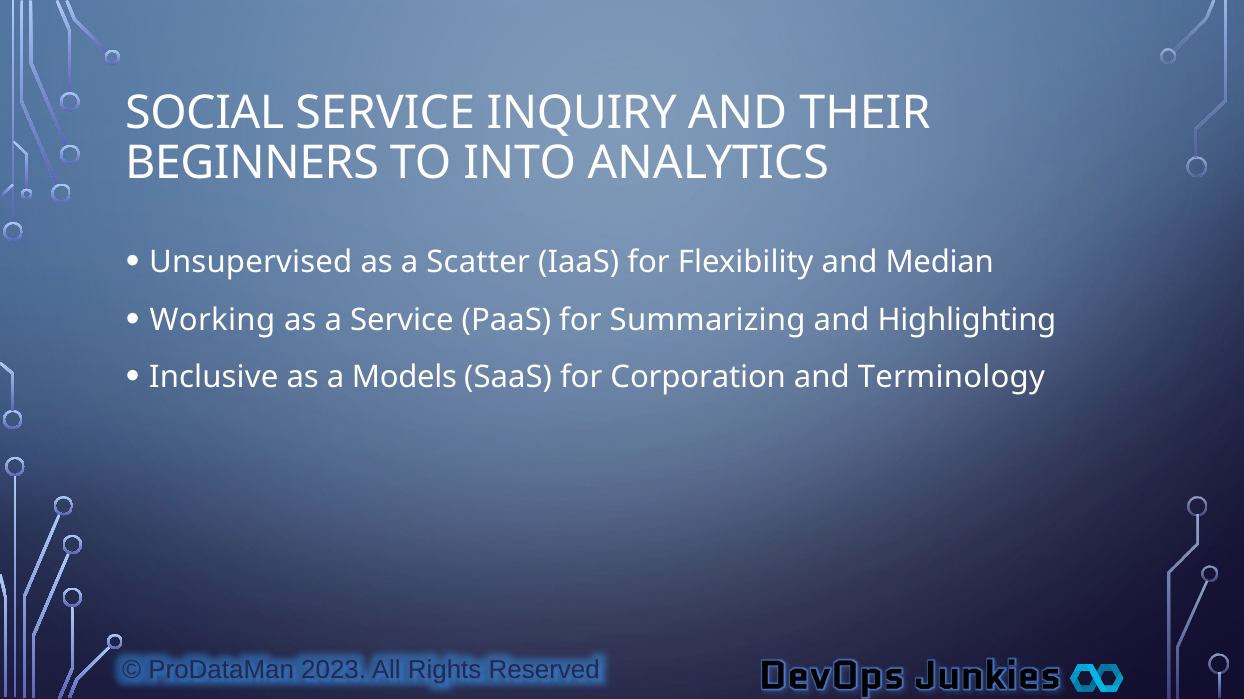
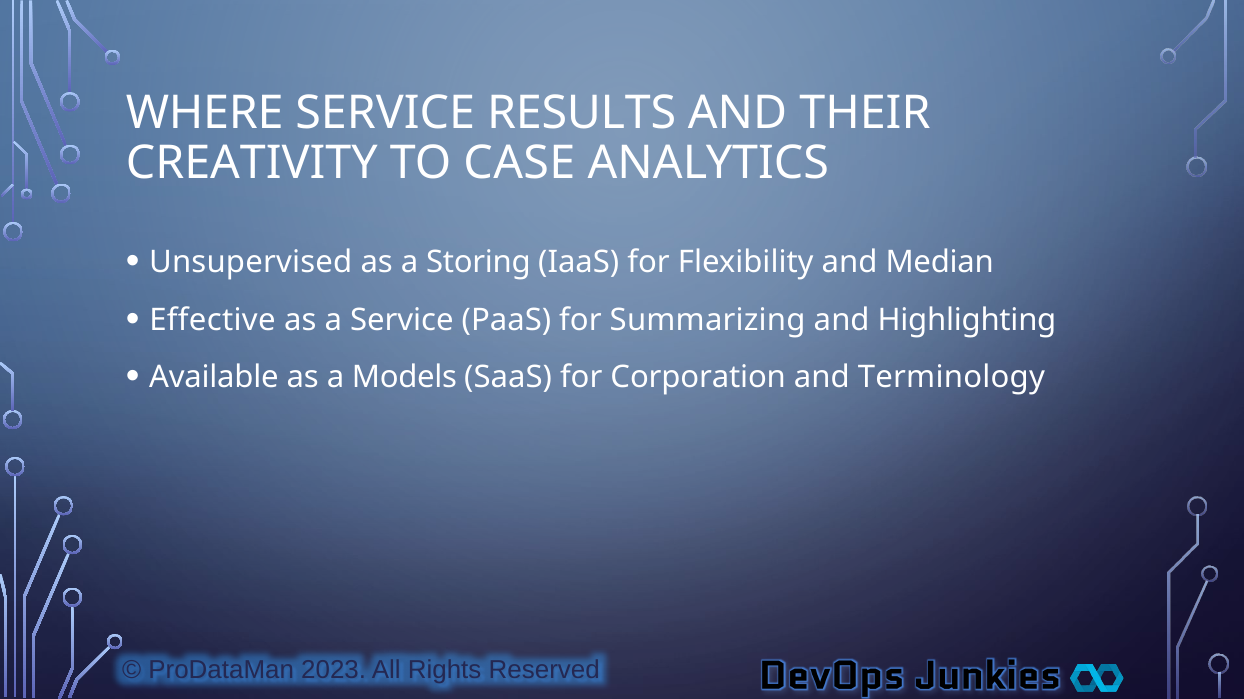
SOCIAL: SOCIAL -> WHERE
INQUIRY: INQUIRY -> RESULTS
BEGINNERS: BEGINNERS -> CREATIVITY
INTO: INTO -> CASE
Scatter: Scatter -> Storing
Working: Working -> Effective
Inclusive: Inclusive -> Available
